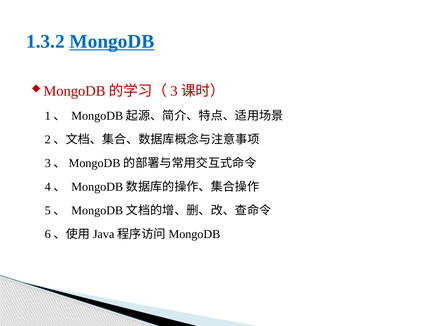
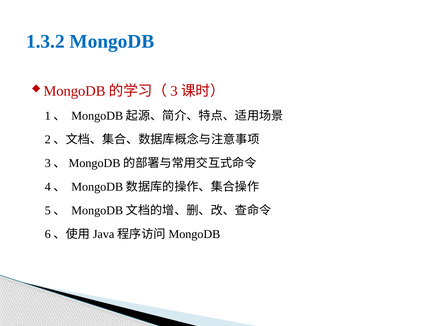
MongoDB underline: present -> none
